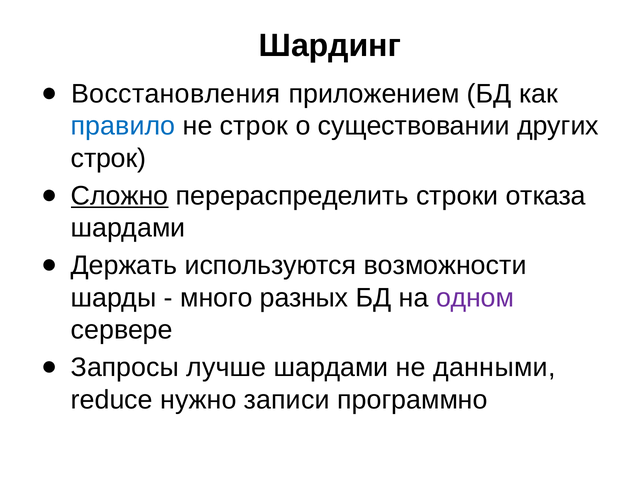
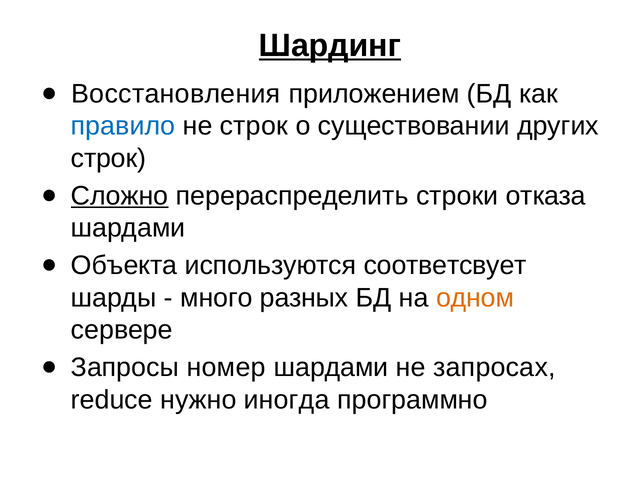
Шардинг underline: none -> present
Держать: Держать -> Объекта
возможности: возможности -> соответсвует
одном colour: purple -> orange
лучше: лучше -> номер
данными: данными -> запросах
записи: записи -> иногда
